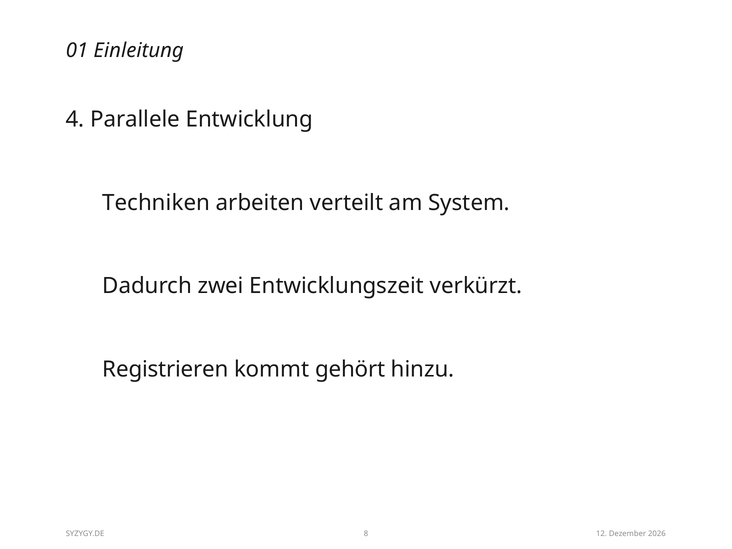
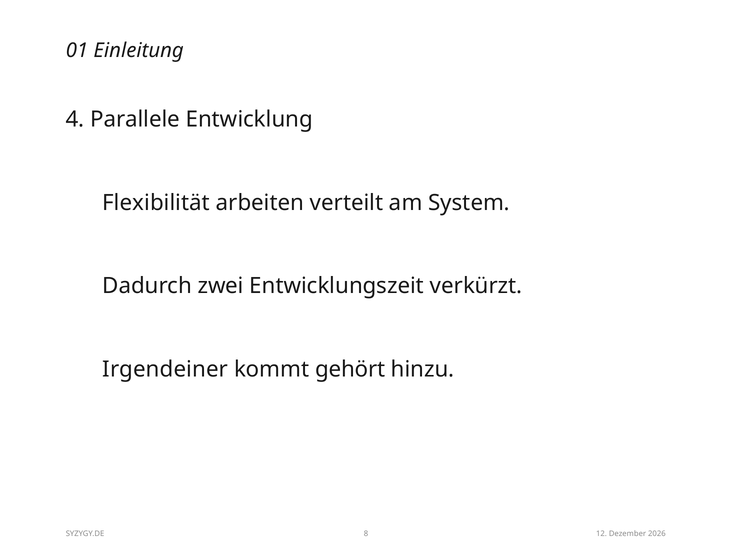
Techniken: Techniken -> Flexibilität
Registrieren: Registrieren -> Irgendeiner
